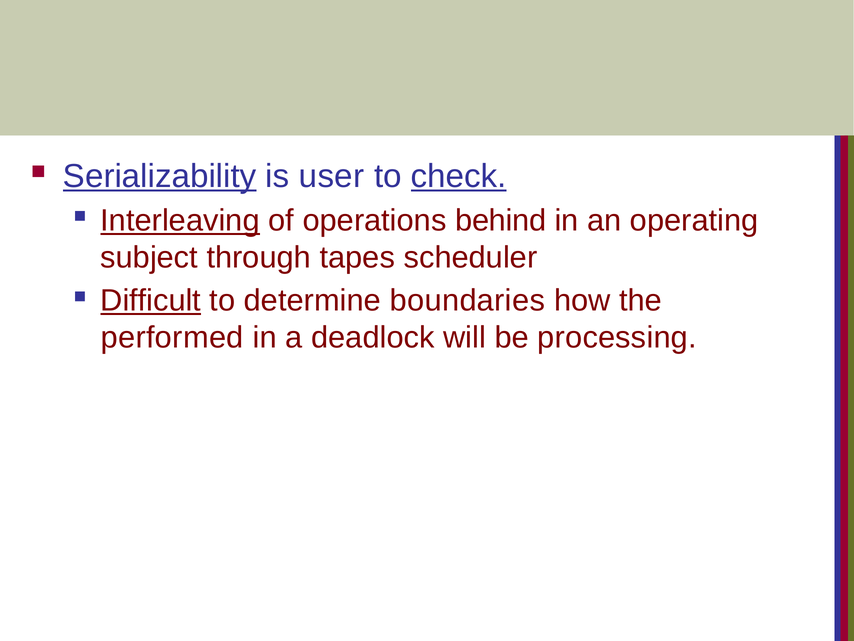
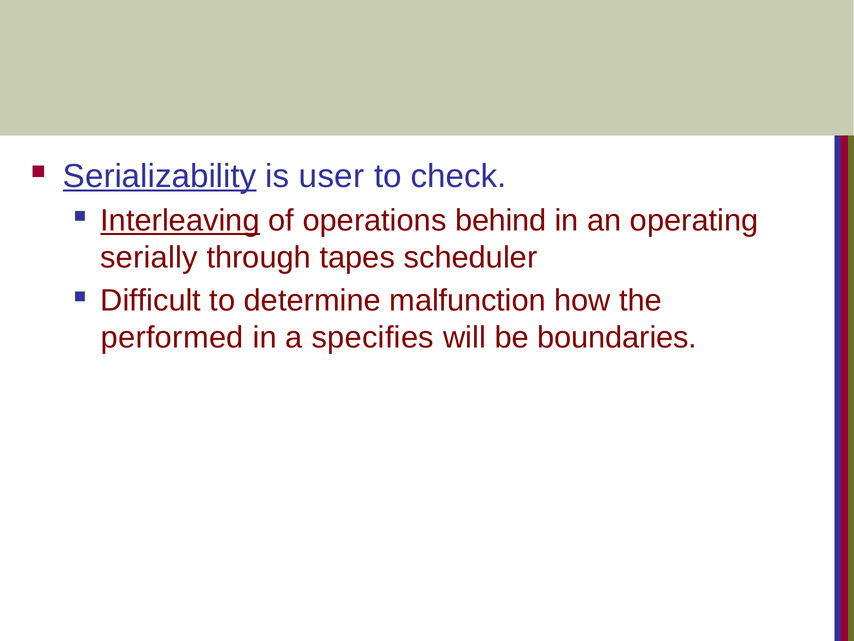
check underline: present -> none
subject: subject -> serially
Difficult underline: present -> none
boundaries: boundaries -> malfunction
deadlock: deadlock -> specifies
processing: processing -> boundaries
